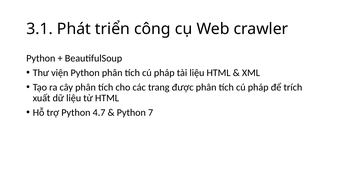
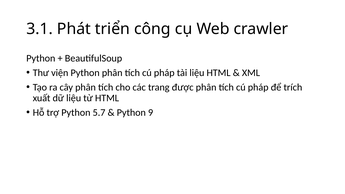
4.7: 4.7 -> 5.7
7: 7 -> 9
